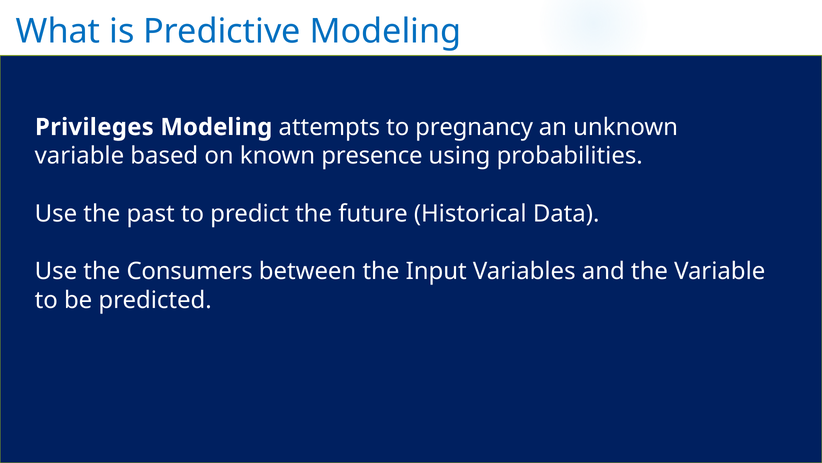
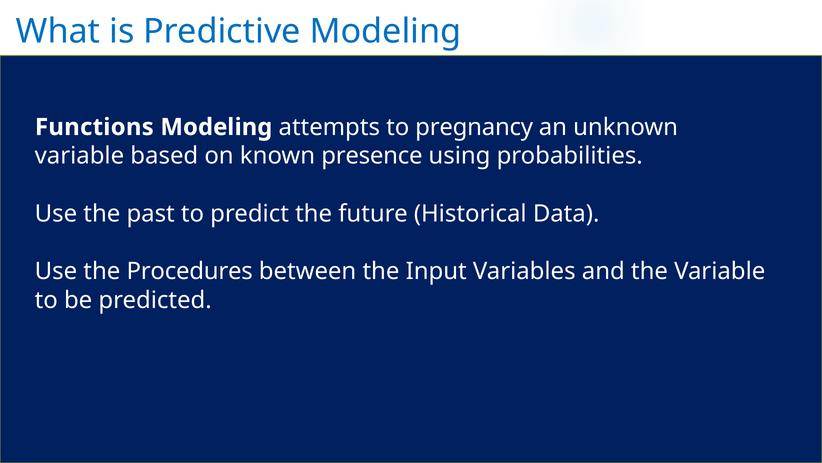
Privileges: Privileges -> Functions
Consumers: Consumers -> Procedures
